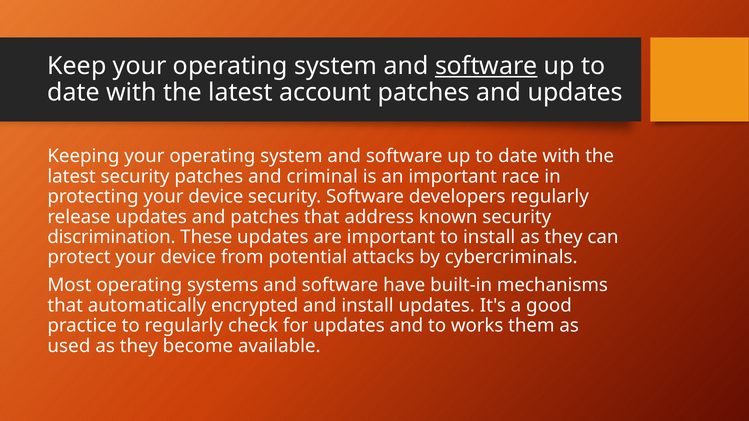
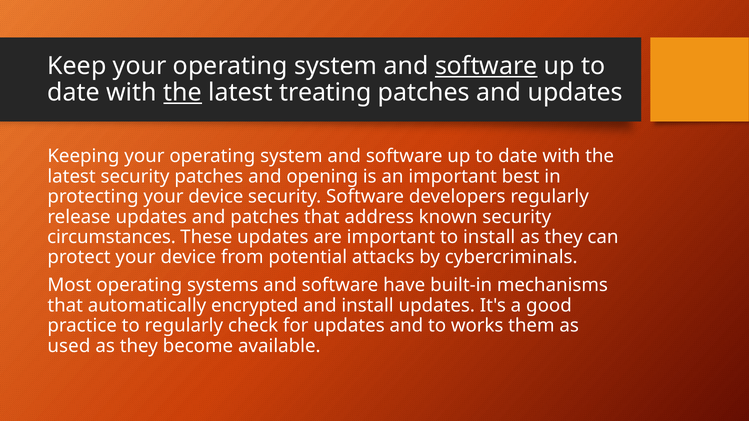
the at (183, 93) underline: none -> present
account: account -> treating
criminal: criminal -> opening
race: race -> best
discrimination: discrimination -> circumstances
